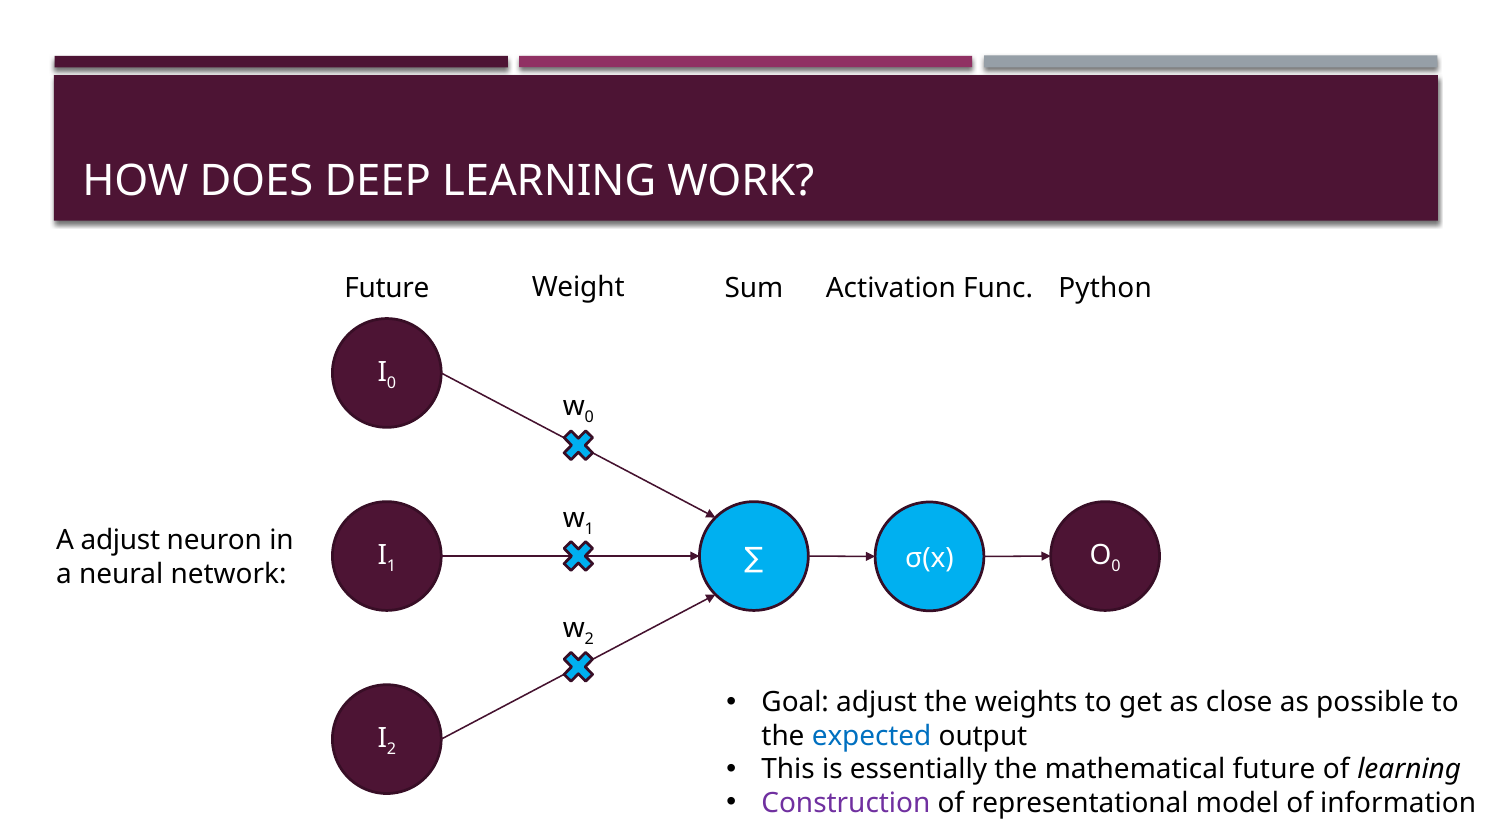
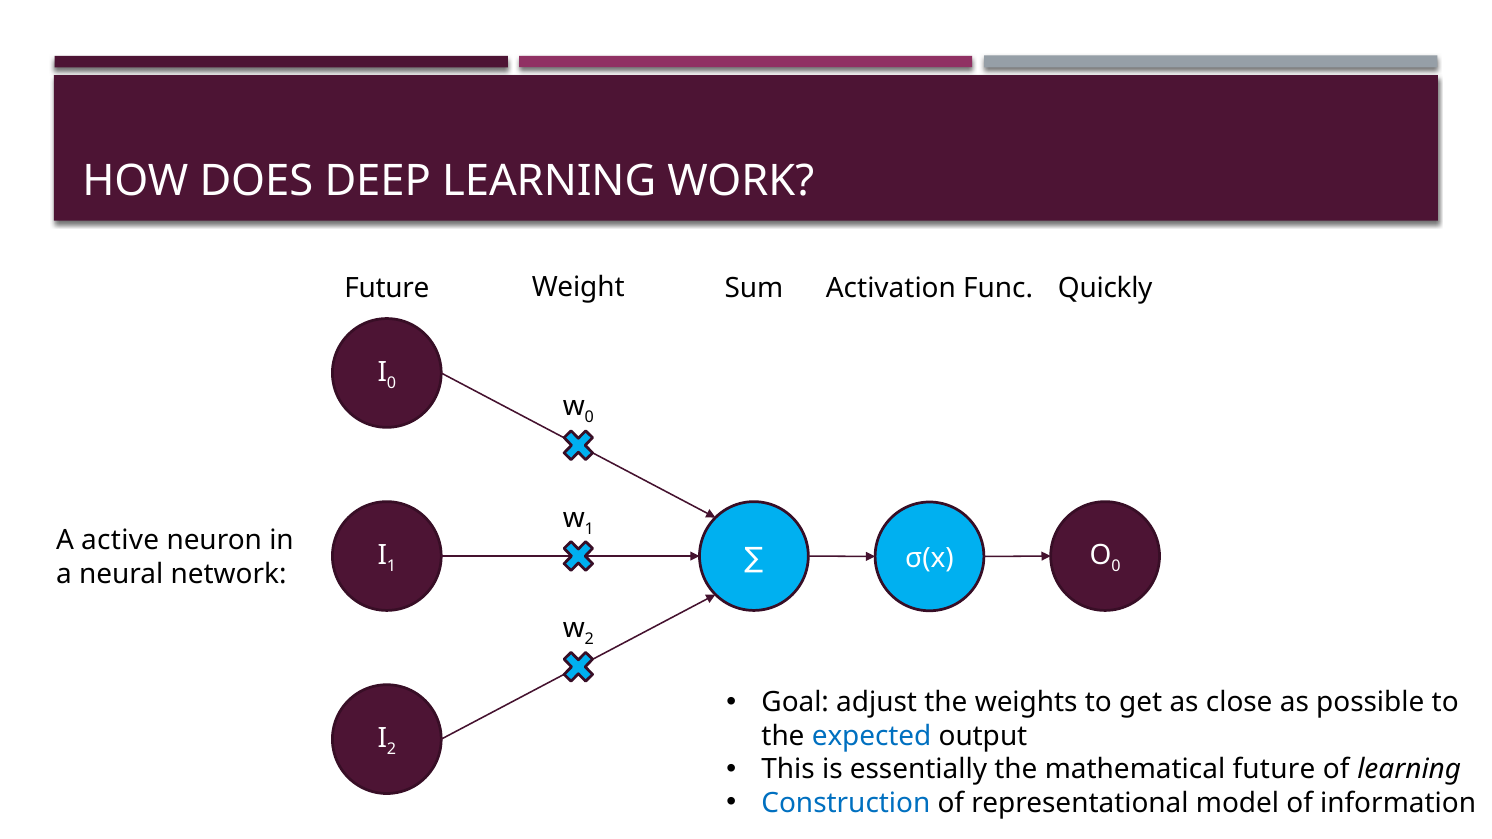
Python: Python -> Quickly
A adjust: adjust -> active
Construction colour: purple -> blue
